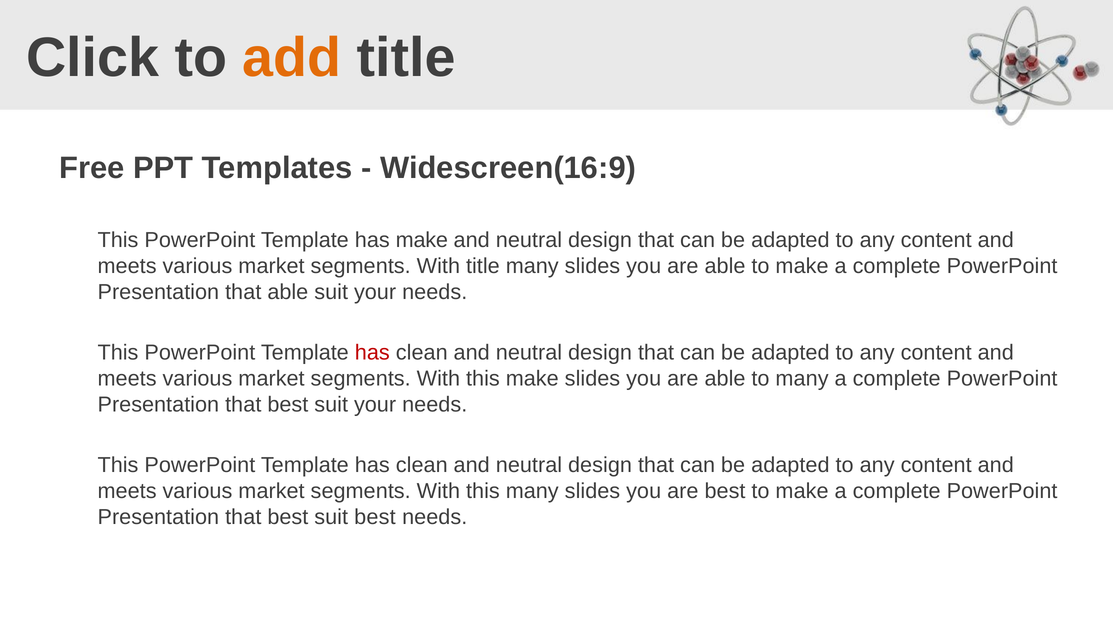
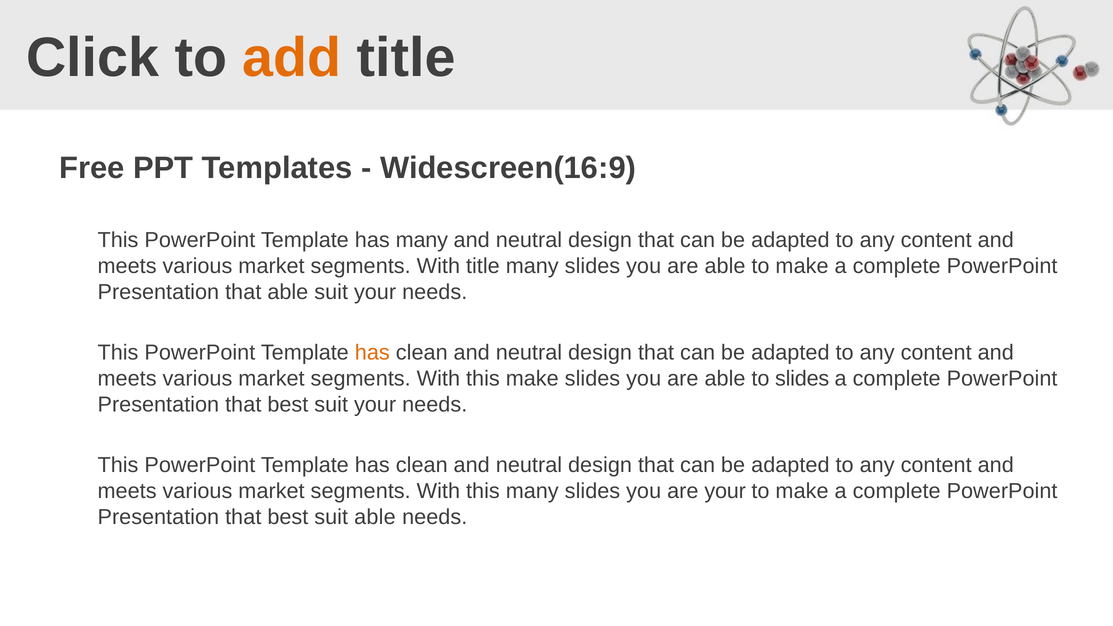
has make: make -> many
has at (372, 353) colour: red -> orange
to many: many -> slides
are best: best -> your
suit best: best -> able
